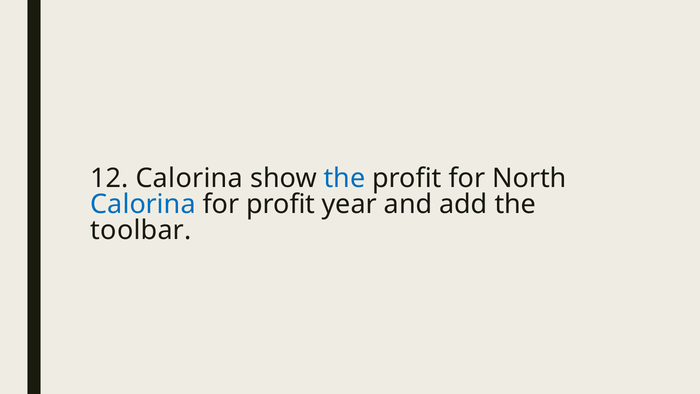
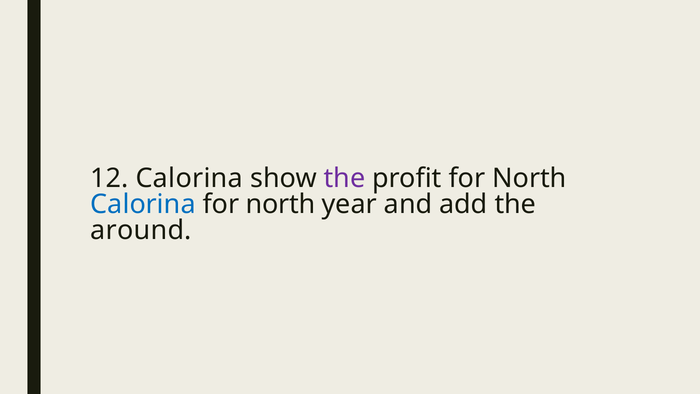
the at (345, 178) colour: blue -> purple
profit at (281, 204): profit -> north
toolbar: toolbar -> around
